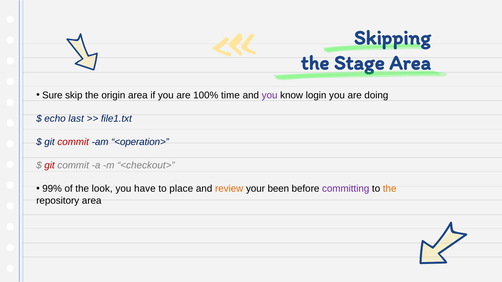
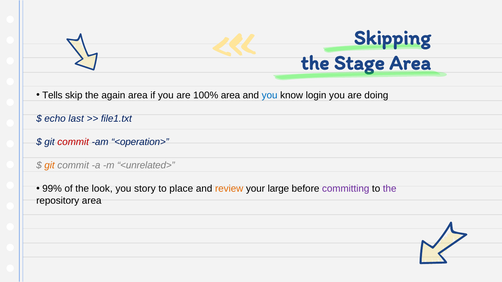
Sure: Sure -> Tells
origin: origin -> again
100% time: time -> area
you at (270, 95) colour: purple -> blue
git at (50, 166) colour: red -> orange
<checkout>: <checkout> -> <unrelated>
have: have -> story
been: been -> large
the at (390, 189) colour: orange -> purple
